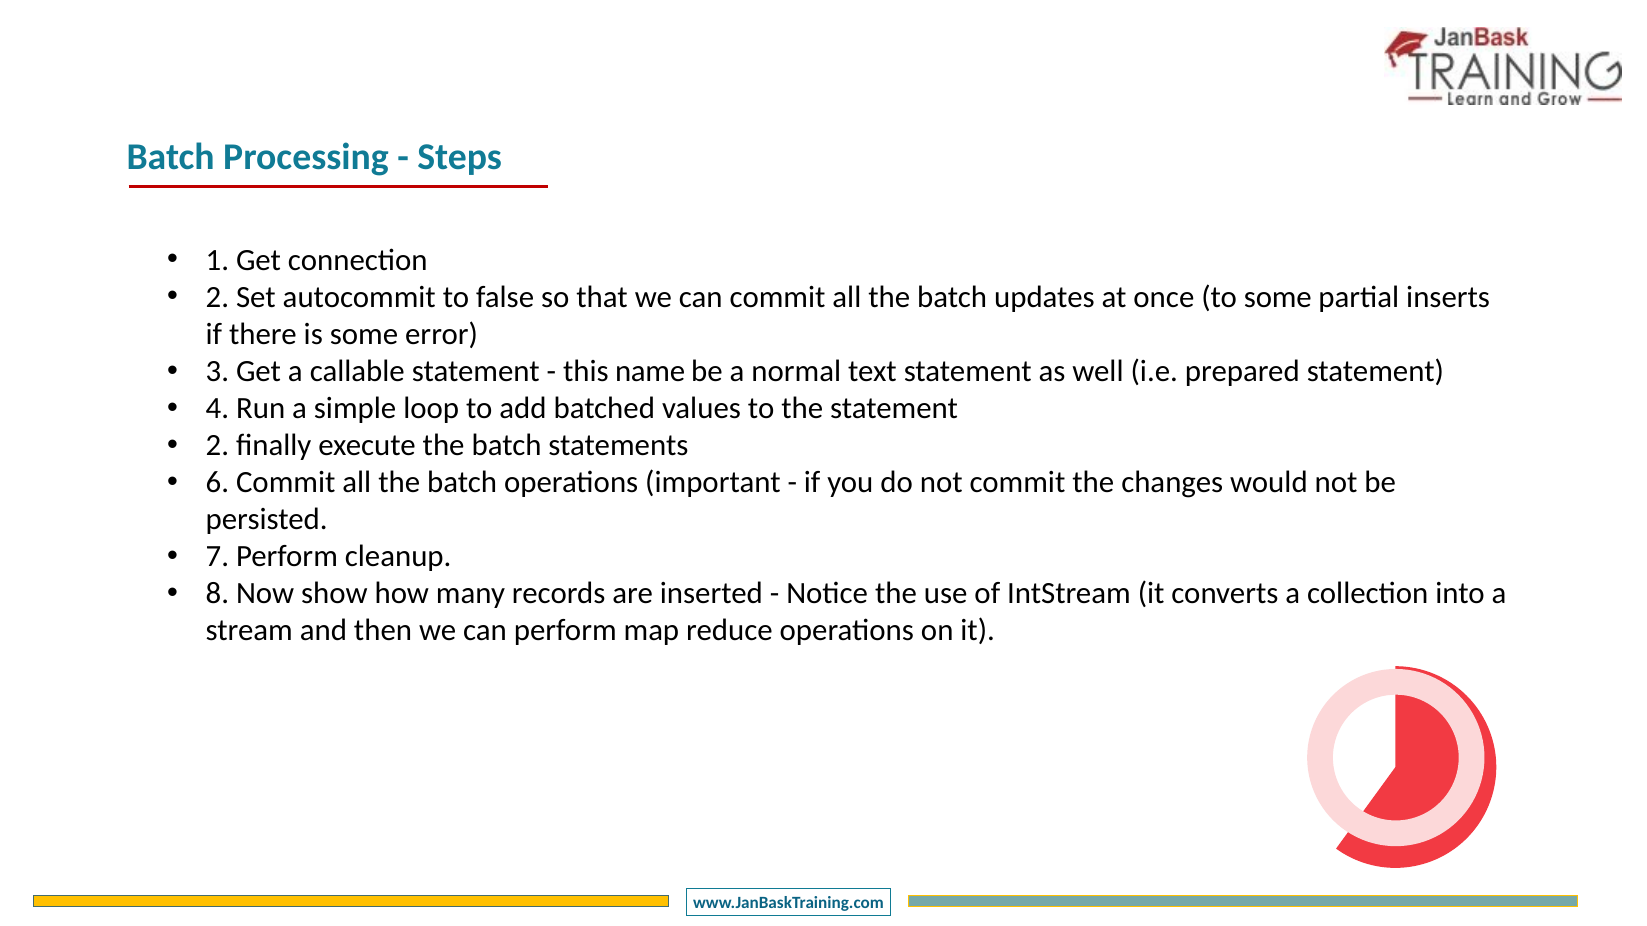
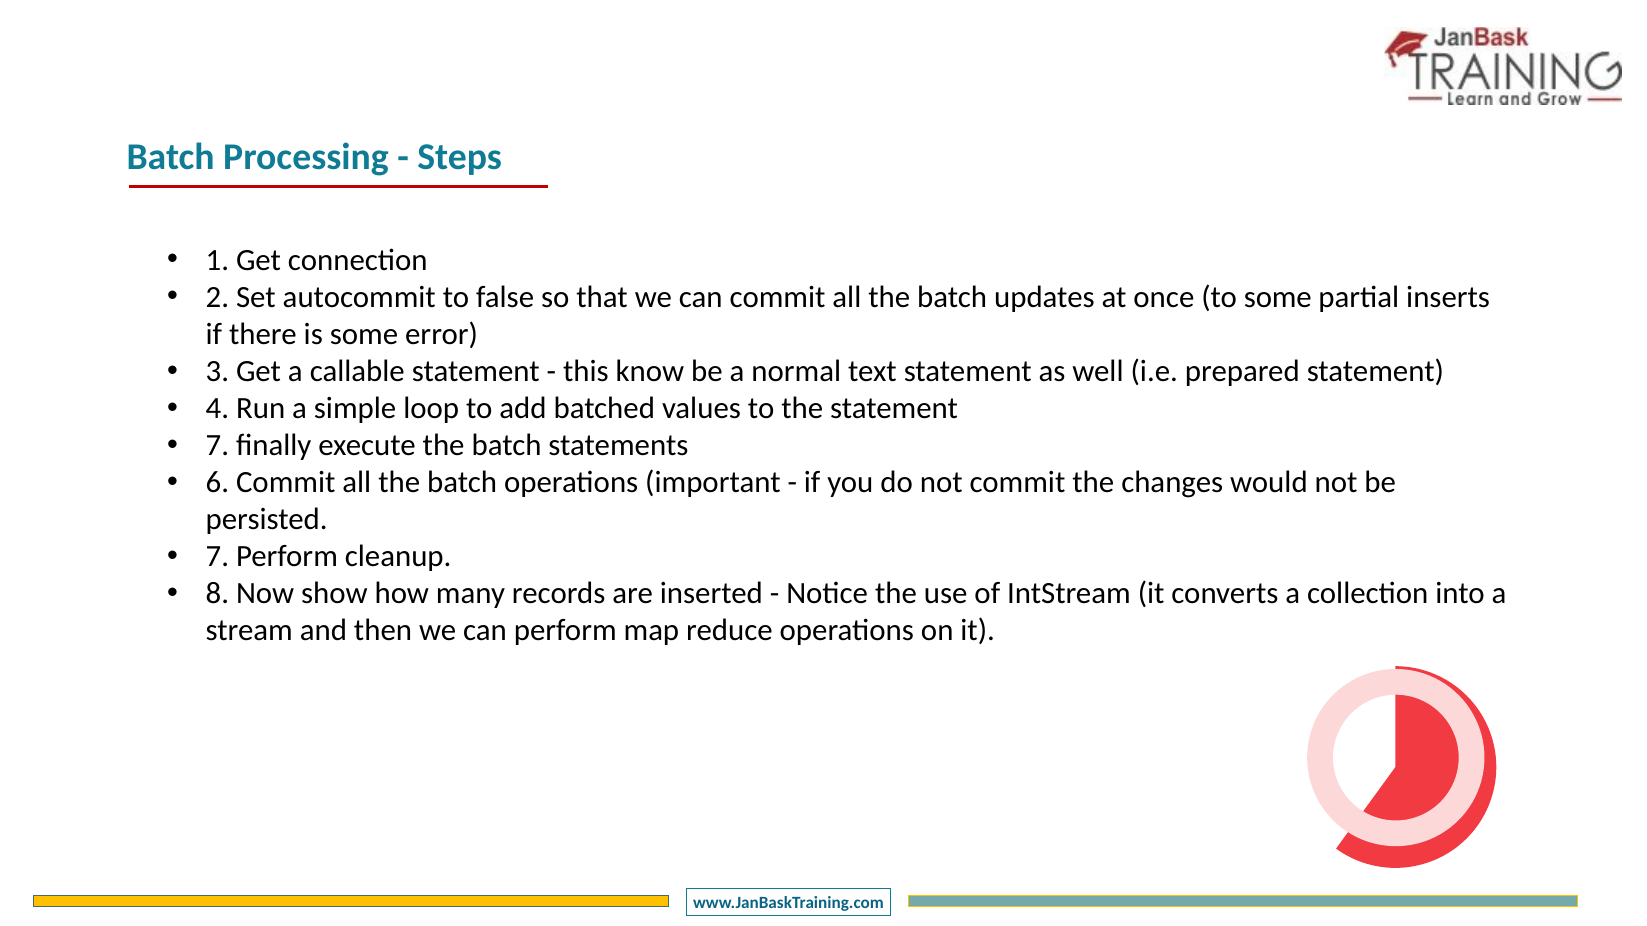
name: name -> know
2 at (217, 446): 2 -> 7
